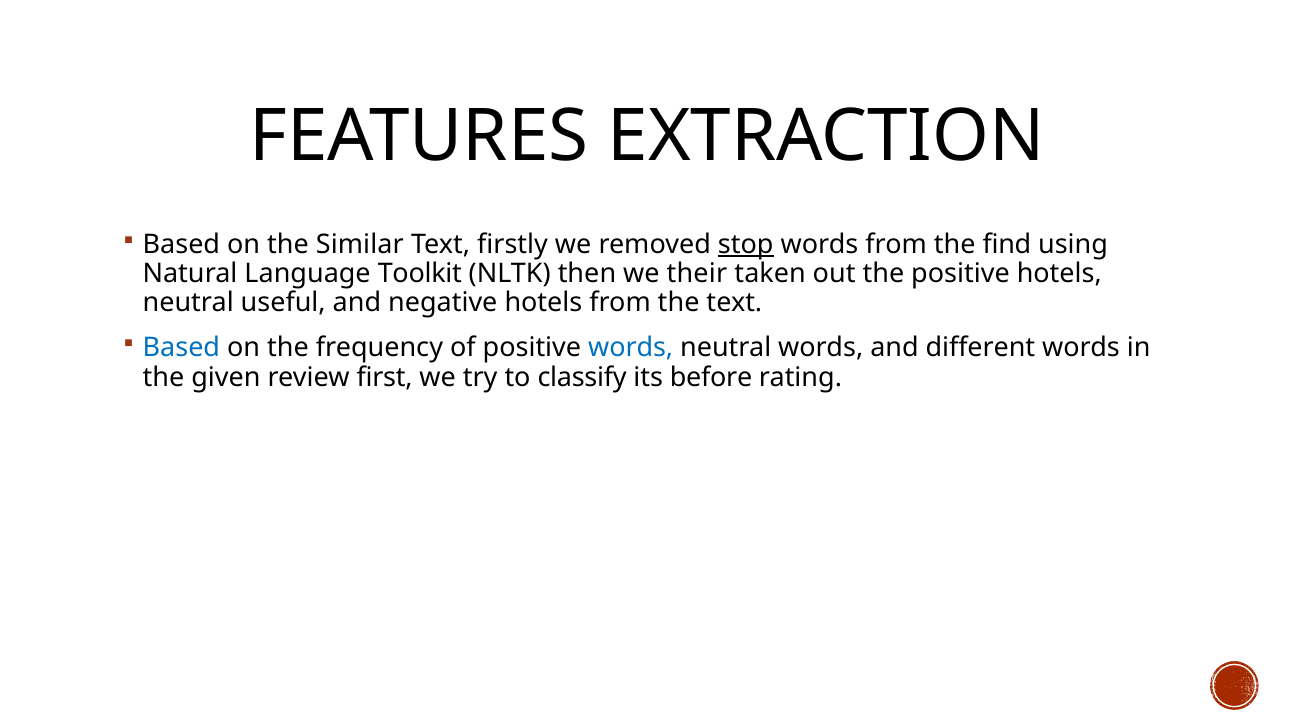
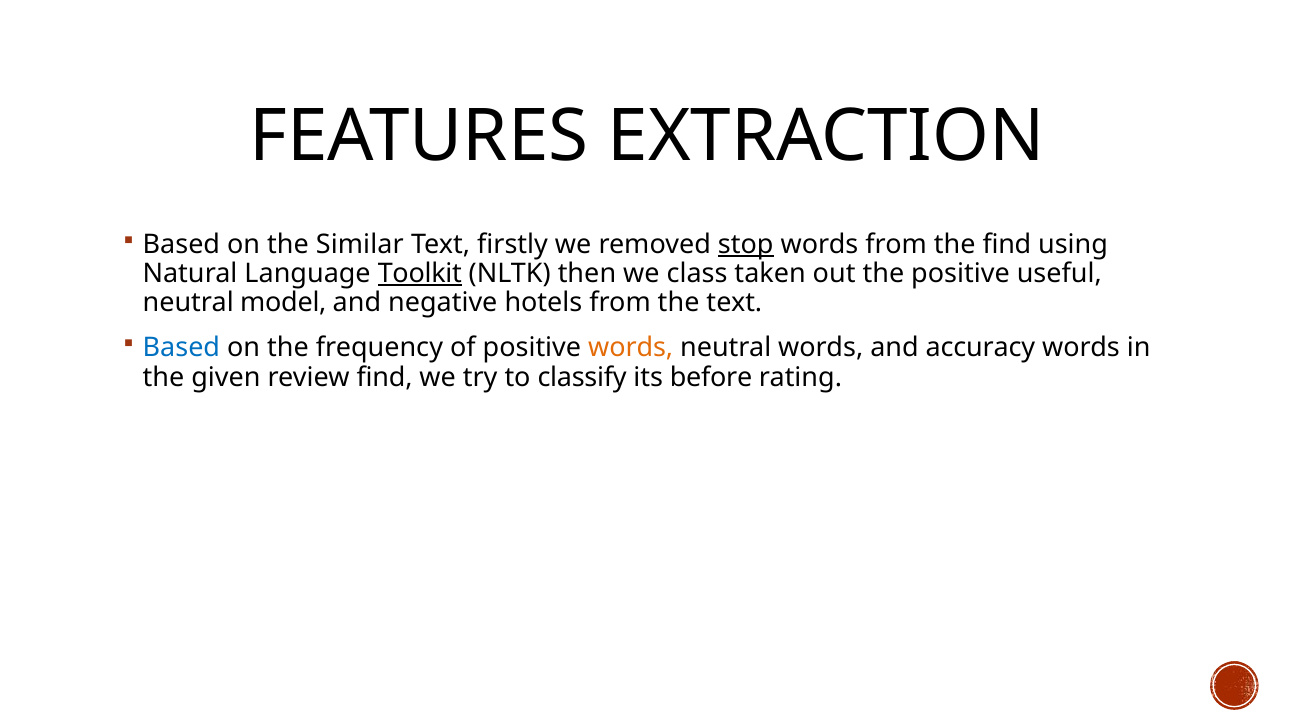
Toolkit underline: none -> present
their: their -> class
positive hotels: hotels -> useful
useful: useful -> model
words at (631, 348) colour: blue -> orange
different: different -> accuracy
review first: first -> find
